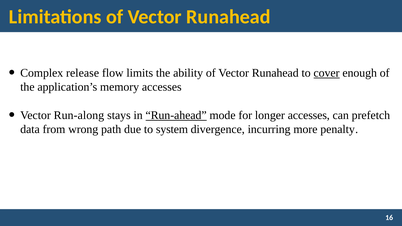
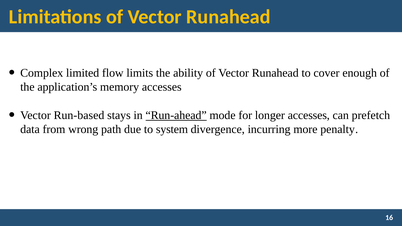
release: release -> limited
cover underline: present -> none
Run-along: Run-along -> Run-based
